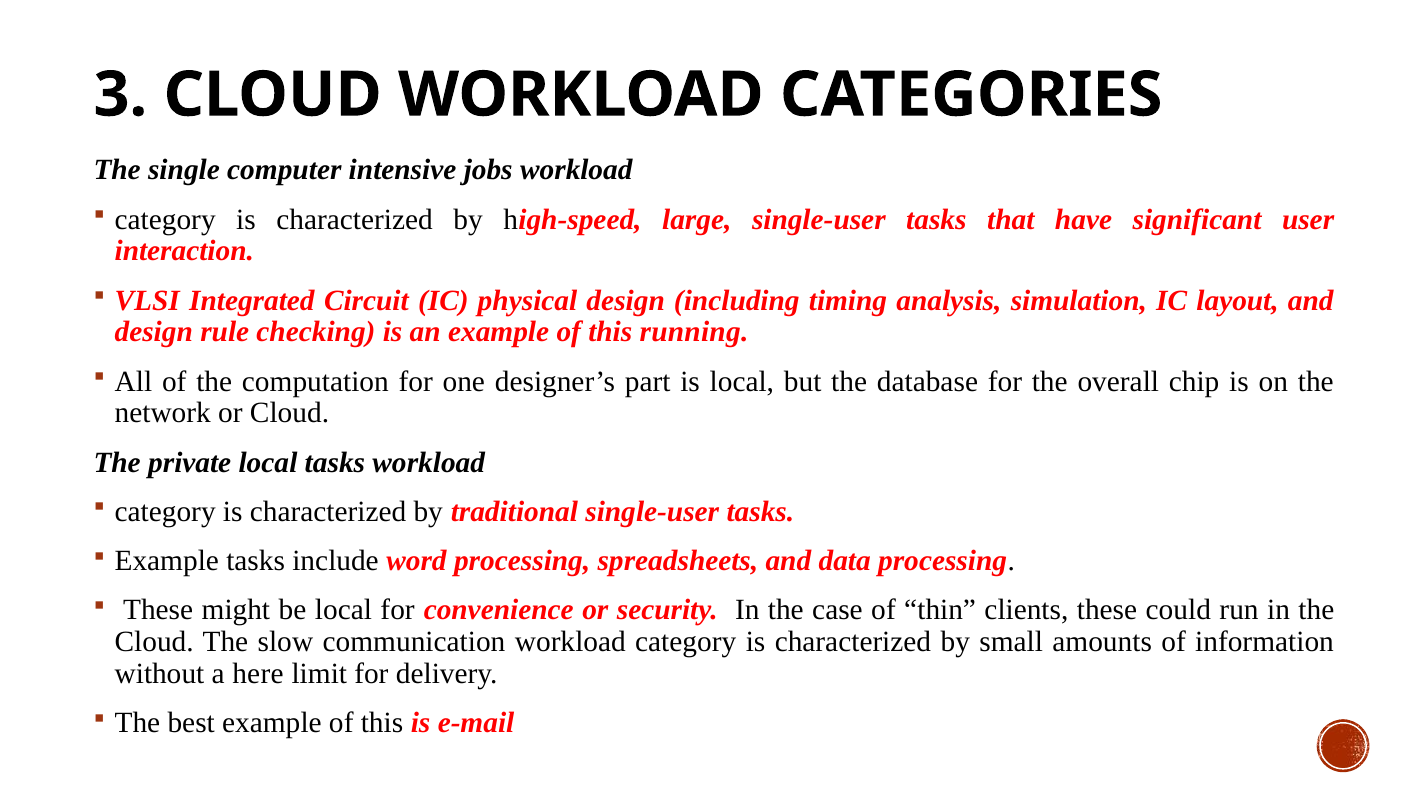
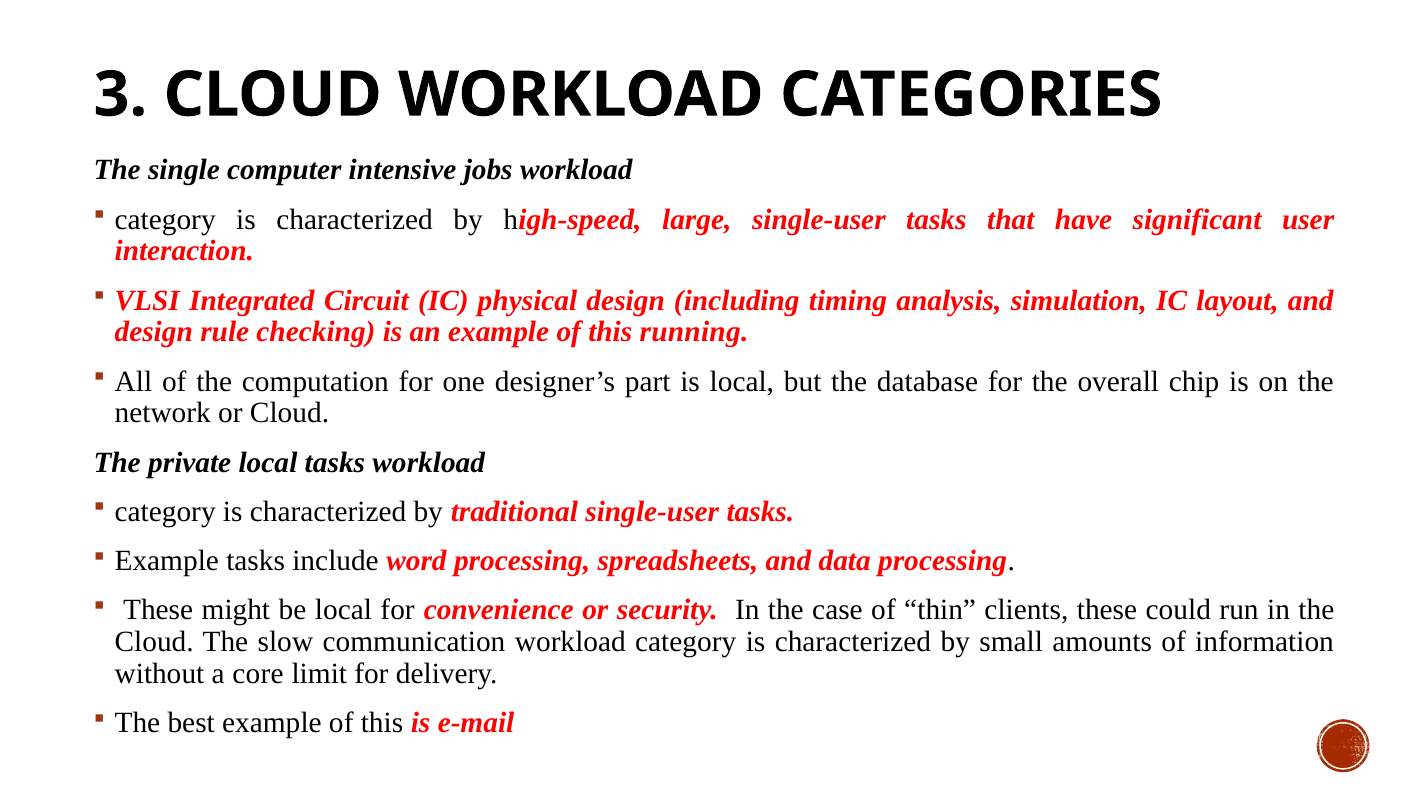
here: here -> core
